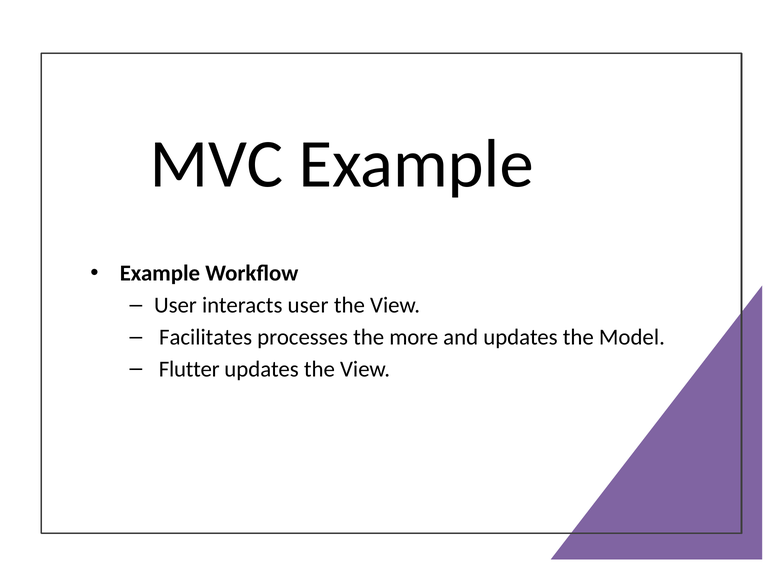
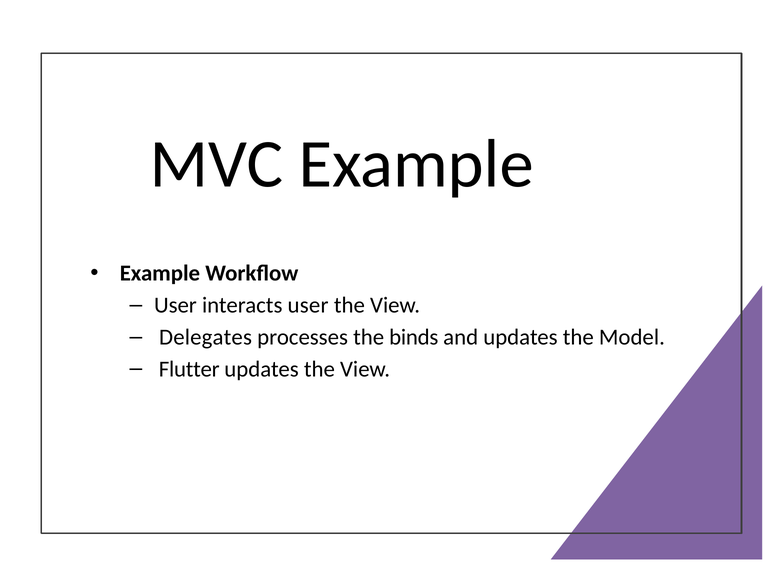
Facilitates: Facilitates -> Delegates
more: more -> binds
